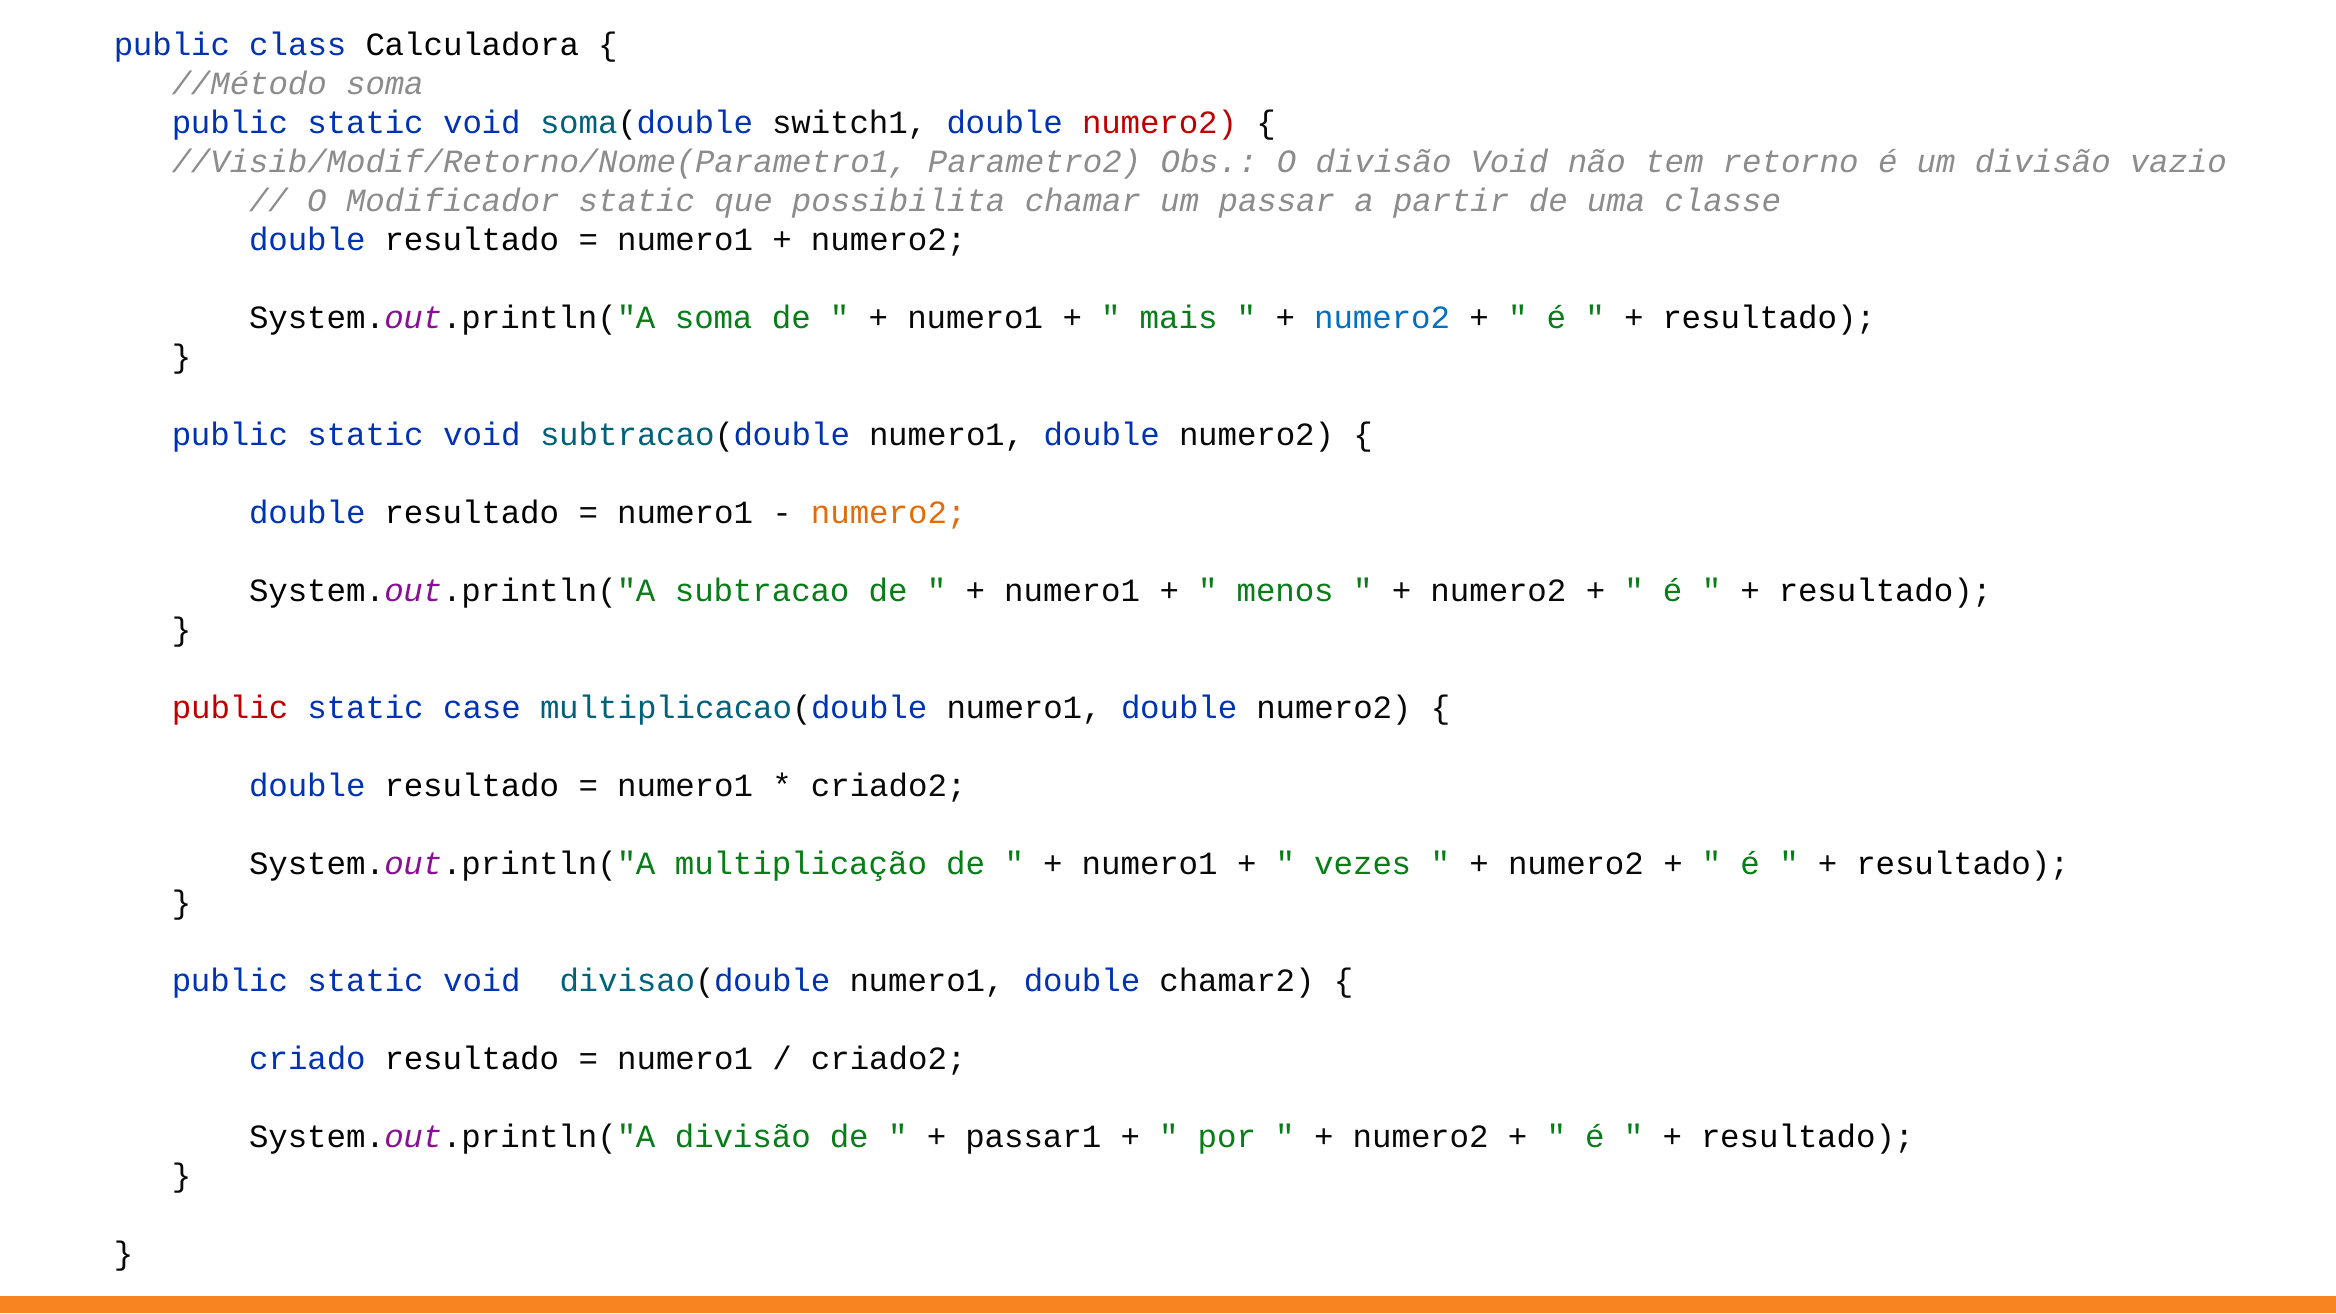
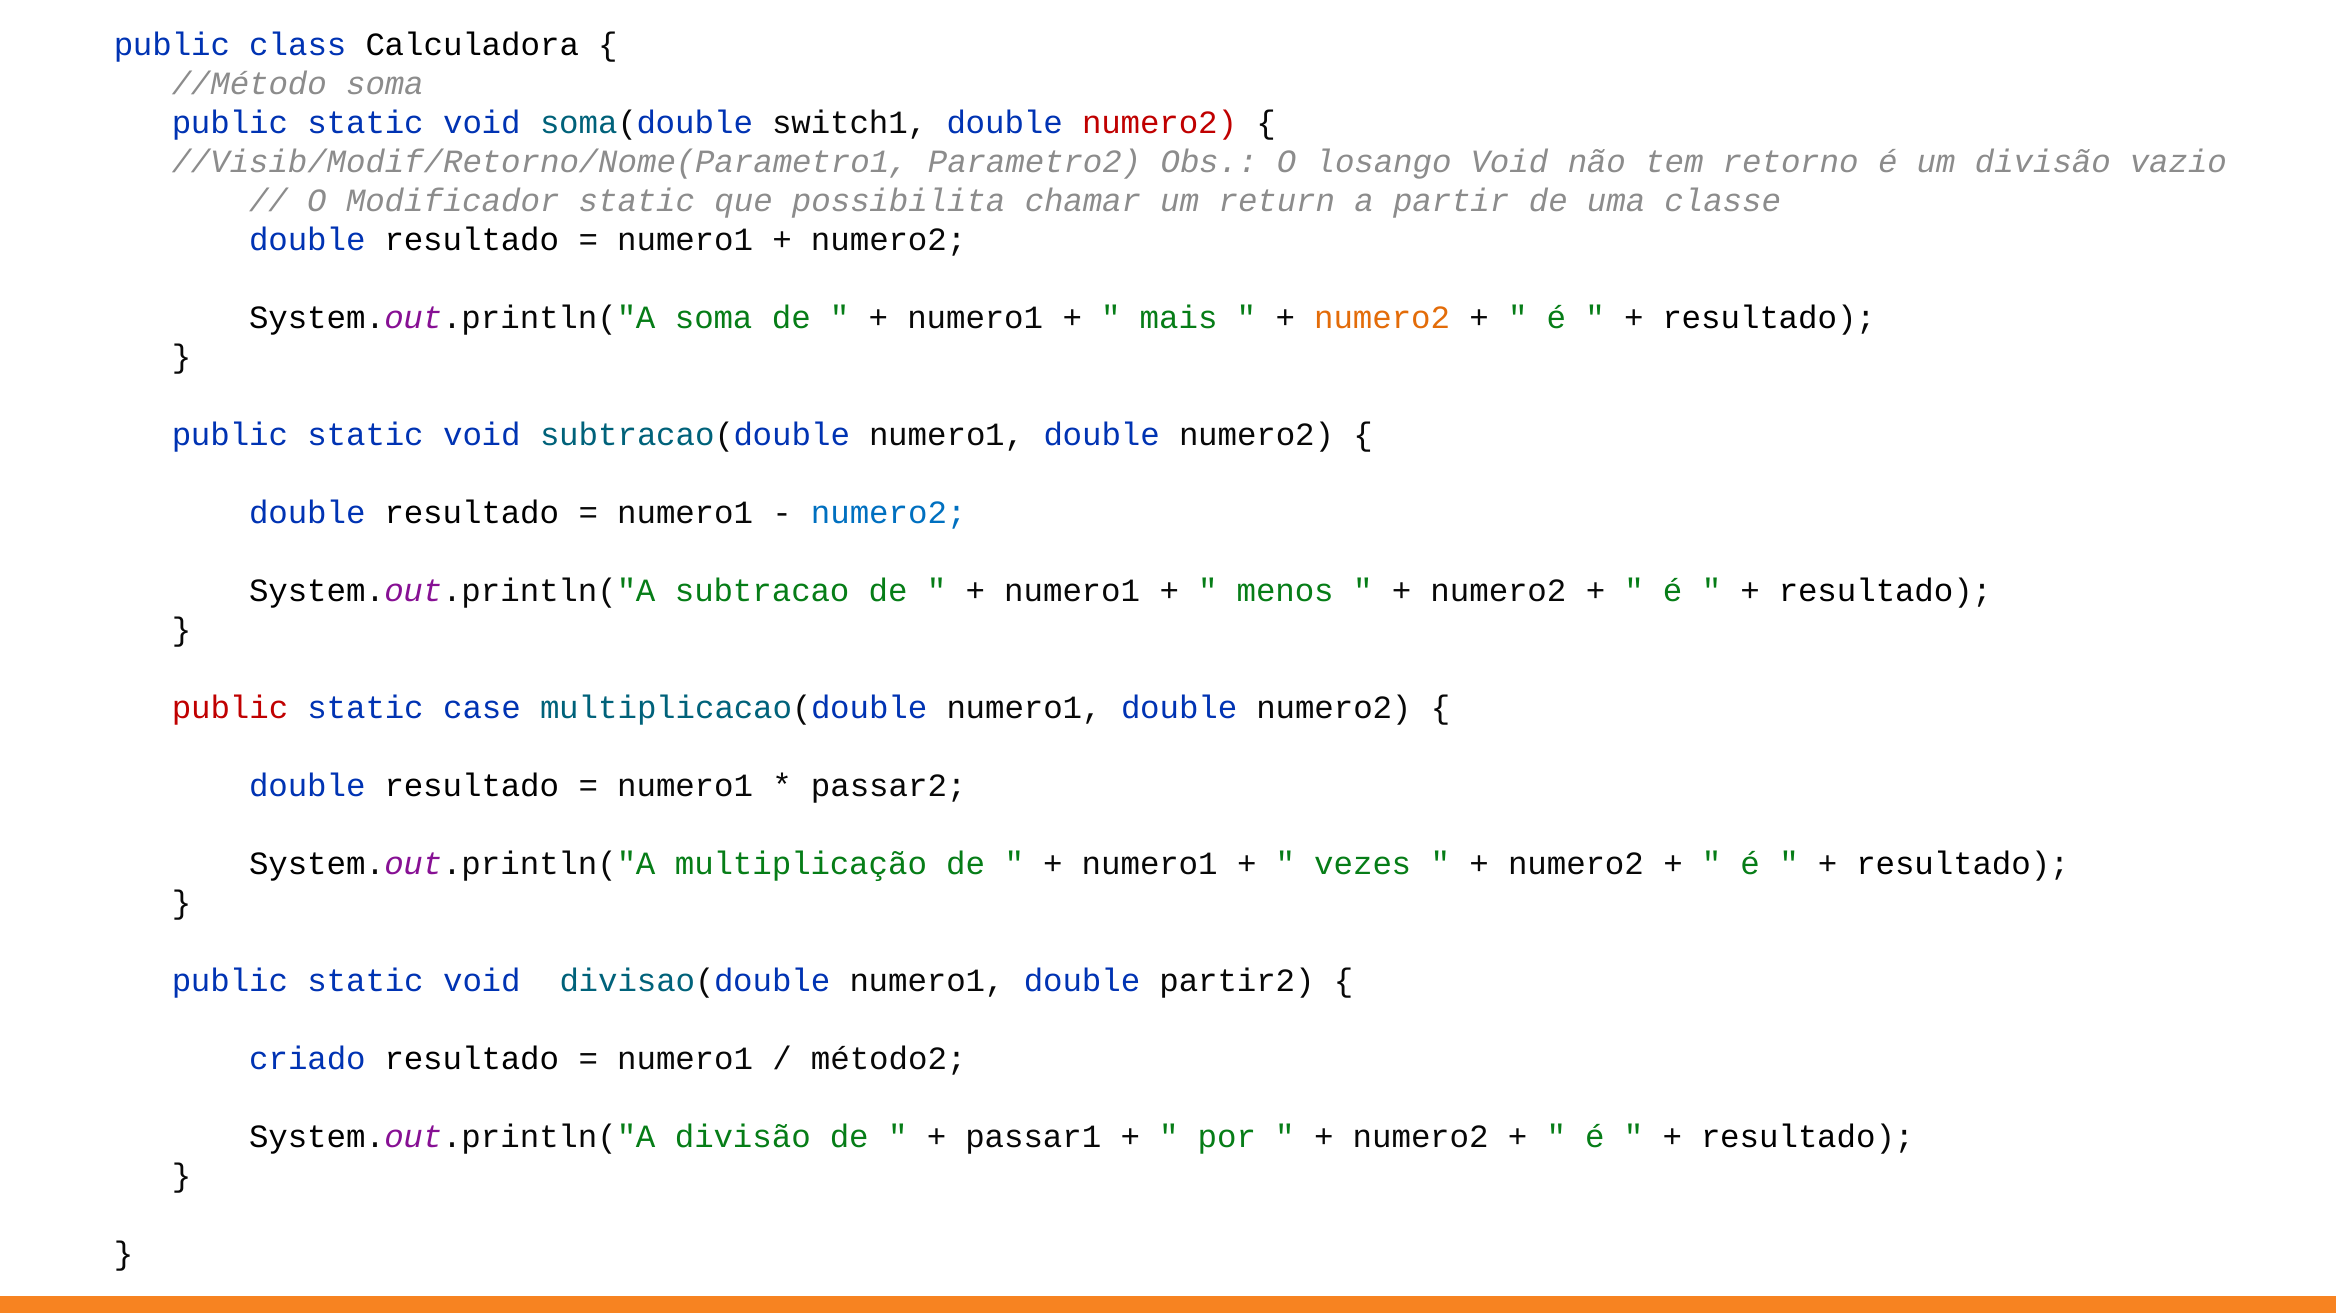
O divisão: divisão -> losango
passar: passar -> return
numero2 at (1382, 318) colour: blue -> orange
numero2 at (889, 513) colour: orange -> blue
criado2 at (889, 786): criado2 -> passar2
chamar2: chamar2 -> partir2
criado2 at (889, 1059): criado2 -> método2
